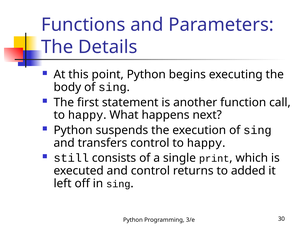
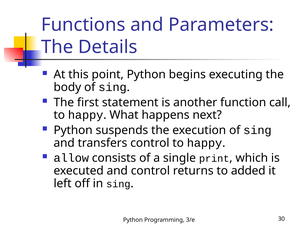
still: still -> allow
